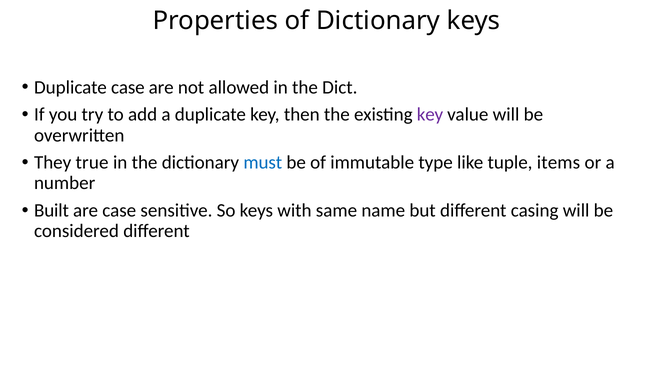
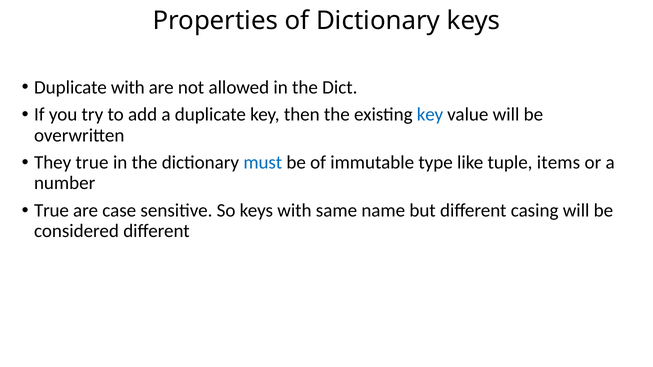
Duplicate case: case -> with
key at (430, 115) colour: purple -> blue
Built at (51, 211): Built -> True
